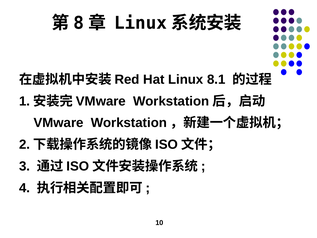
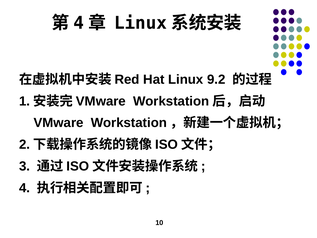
8 at (79, 23): 8 -> 4
8.1: 8.1 -> 9.2
